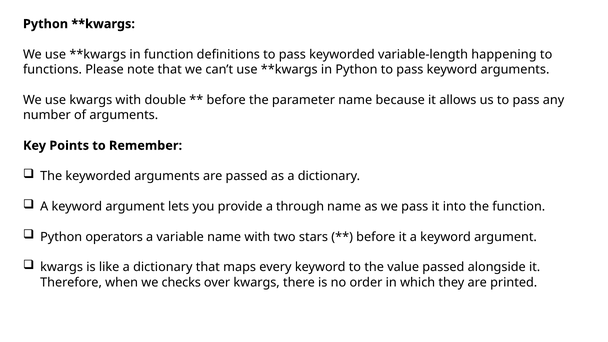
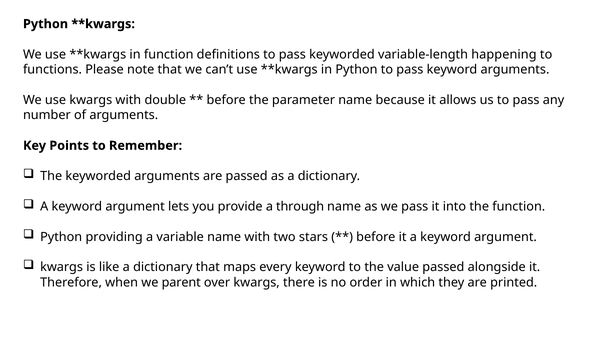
operators: operators -> providing
checks: checks -> parent
